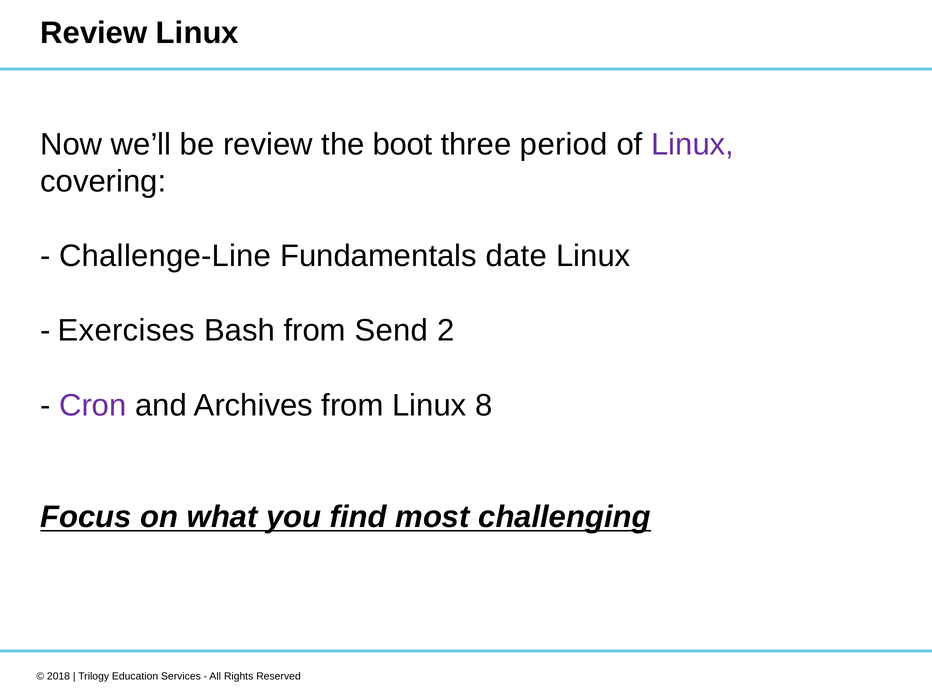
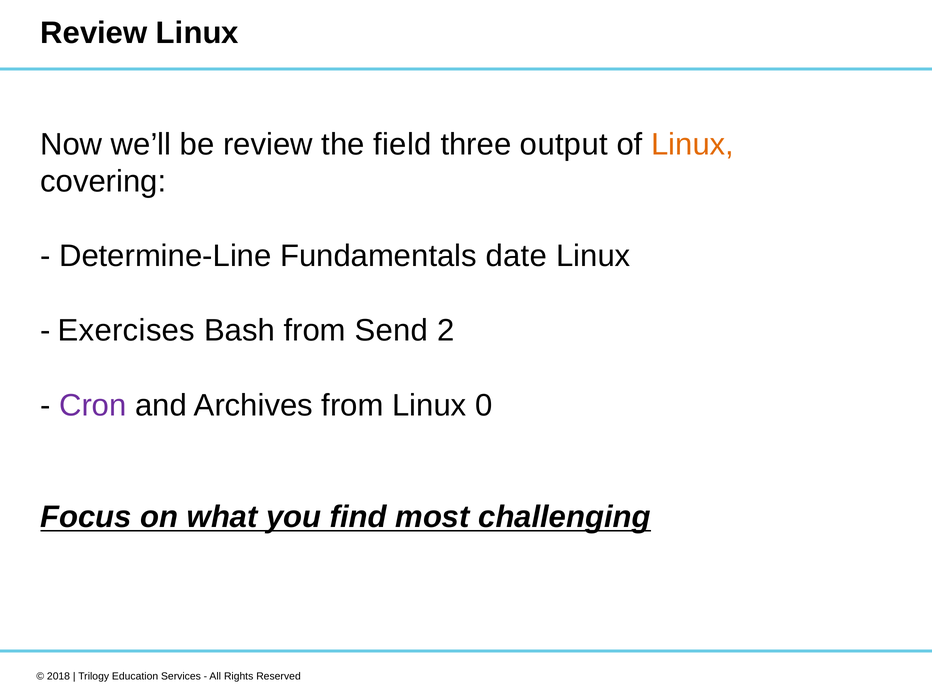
boot: boot -> field
period: period -> output
Linux at (693, 144) colour: purple -> orange
Challenge-Line: Challenge-Line -> Determine-Line
8: 8 -> 0
